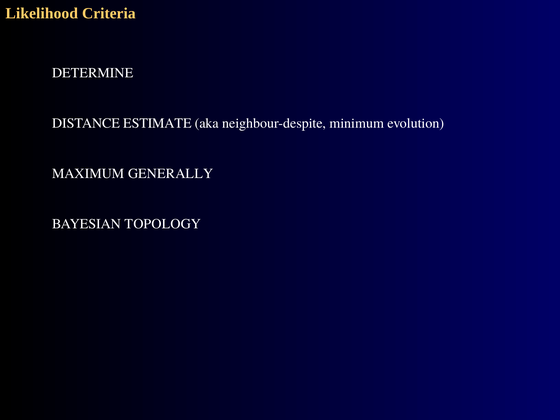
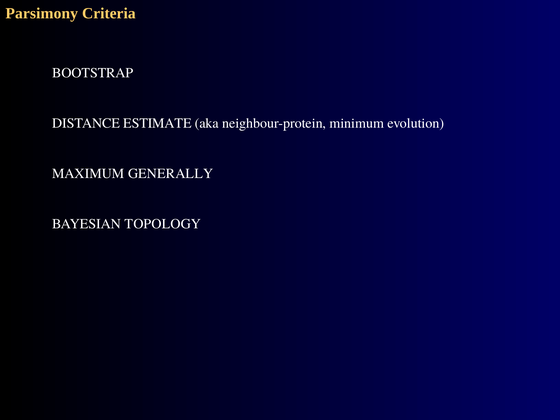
Likelihood: Likelihood -> Parsimony
DETERMINE: DETERMINE -> BOOTSTRAP
neighbour-despite: neighbour-despite -> neighbour-protein
